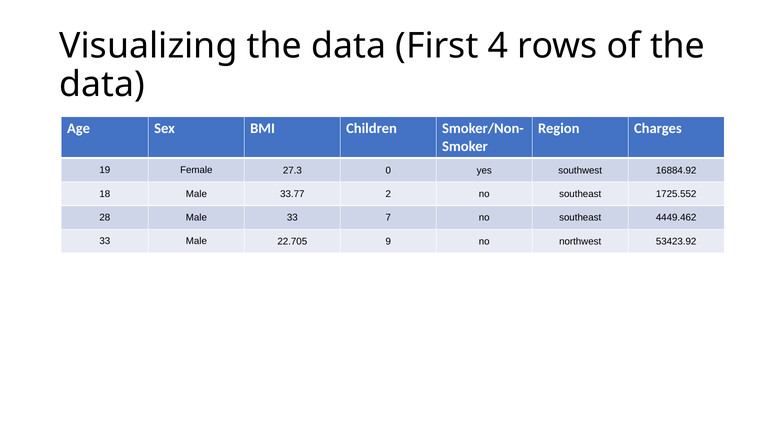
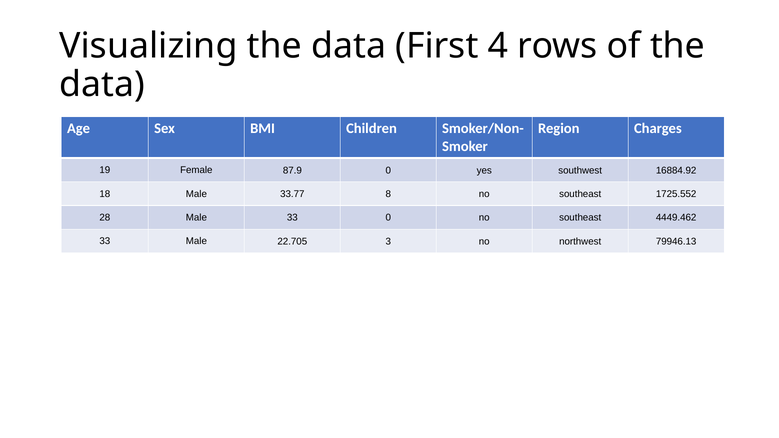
27.3: 27.3 -> 87.9
2: 2 -> 8
33 7: 7 -> 0
9: 9 -> 3
53423.92: 53423.92 -> 79946.13
